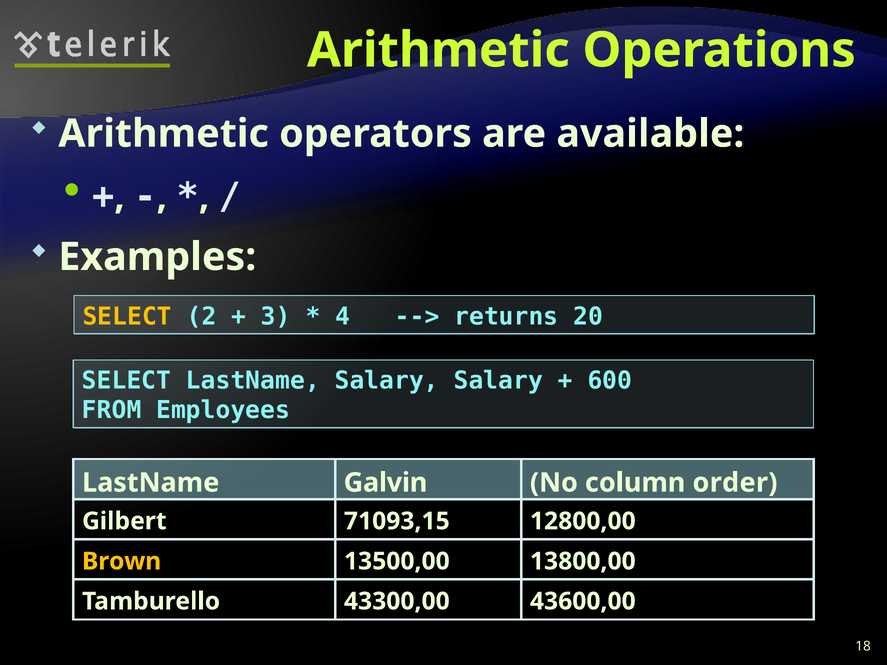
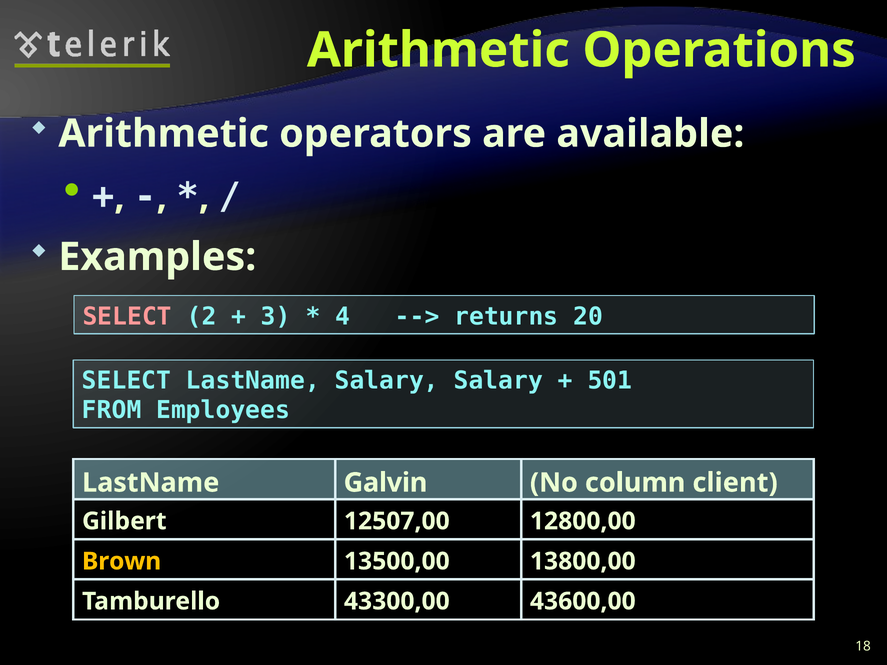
SELECT at (127, 317) colour: yellow -> pink
600: 600 -> 501
order: order -> client
71093,15: 71093,15 -> 12507,00
